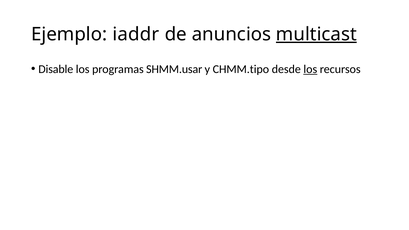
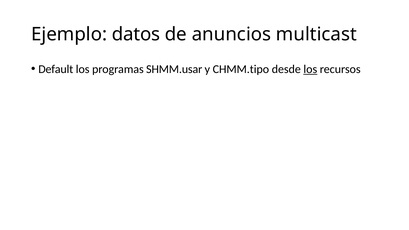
iaddr: iaddr -> datos
multicast underline: present -> none
Disable: Disable -> Default
